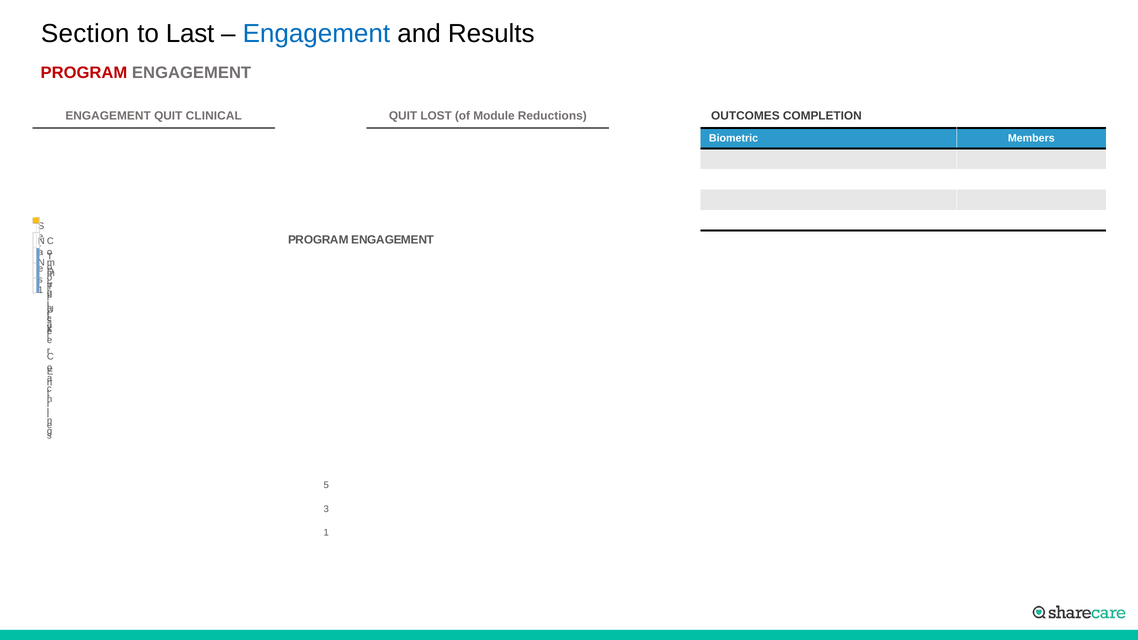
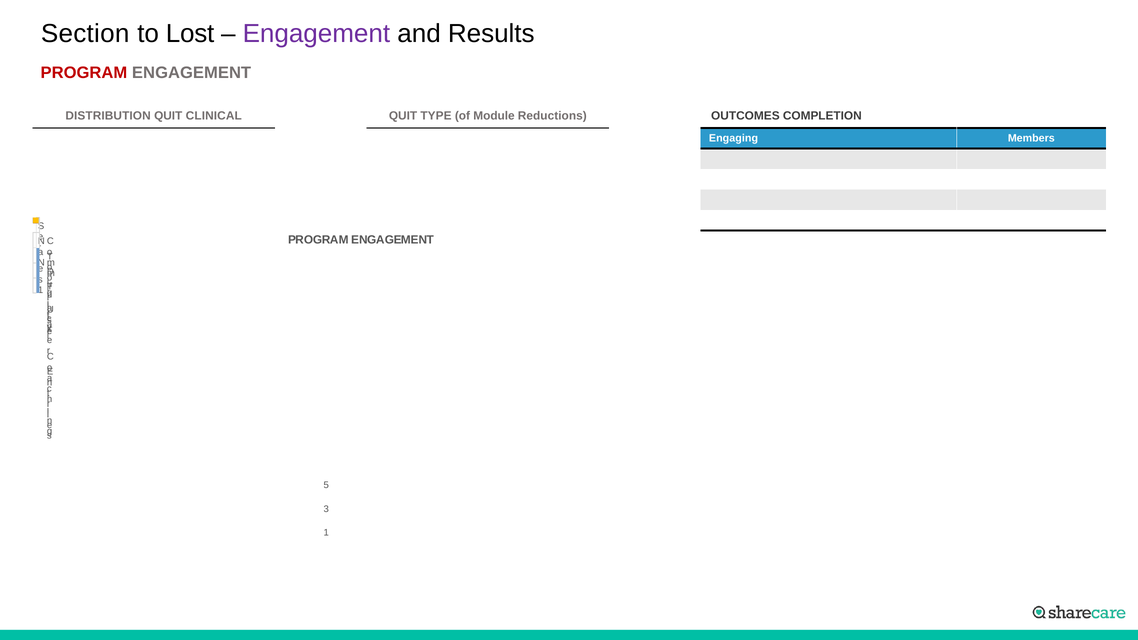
Last: Last -> Lost
Engagement at (316, 34) colour: blue -> purple
ENGAGEMENT at (108, 116): ENGAGEMENT -> DISTRIBUTION
LOST: LOST -> TYPE
Biometric: Biometric -> Engaging
